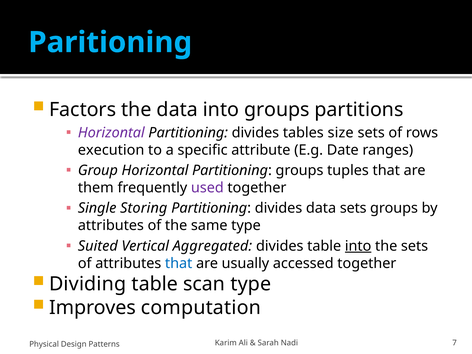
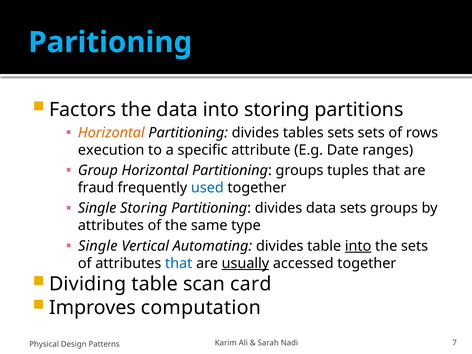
into groups: groups -> storing
Horizontal at (111, 133) colour: purple -> orange
tables size: size -> sets
them: them -> fraud
used colour: purple -> blue
Suited at (98, 246): Suited -> Single
Aggregated: Aggregated -> Automating
usually underline: none -> present
scan type: type -> card
